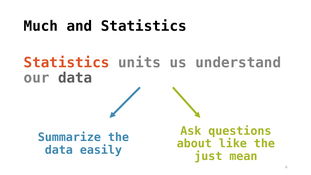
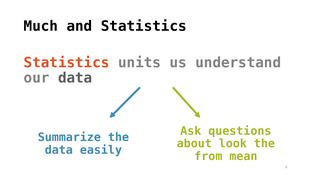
like: like -> look
just: just -> from
